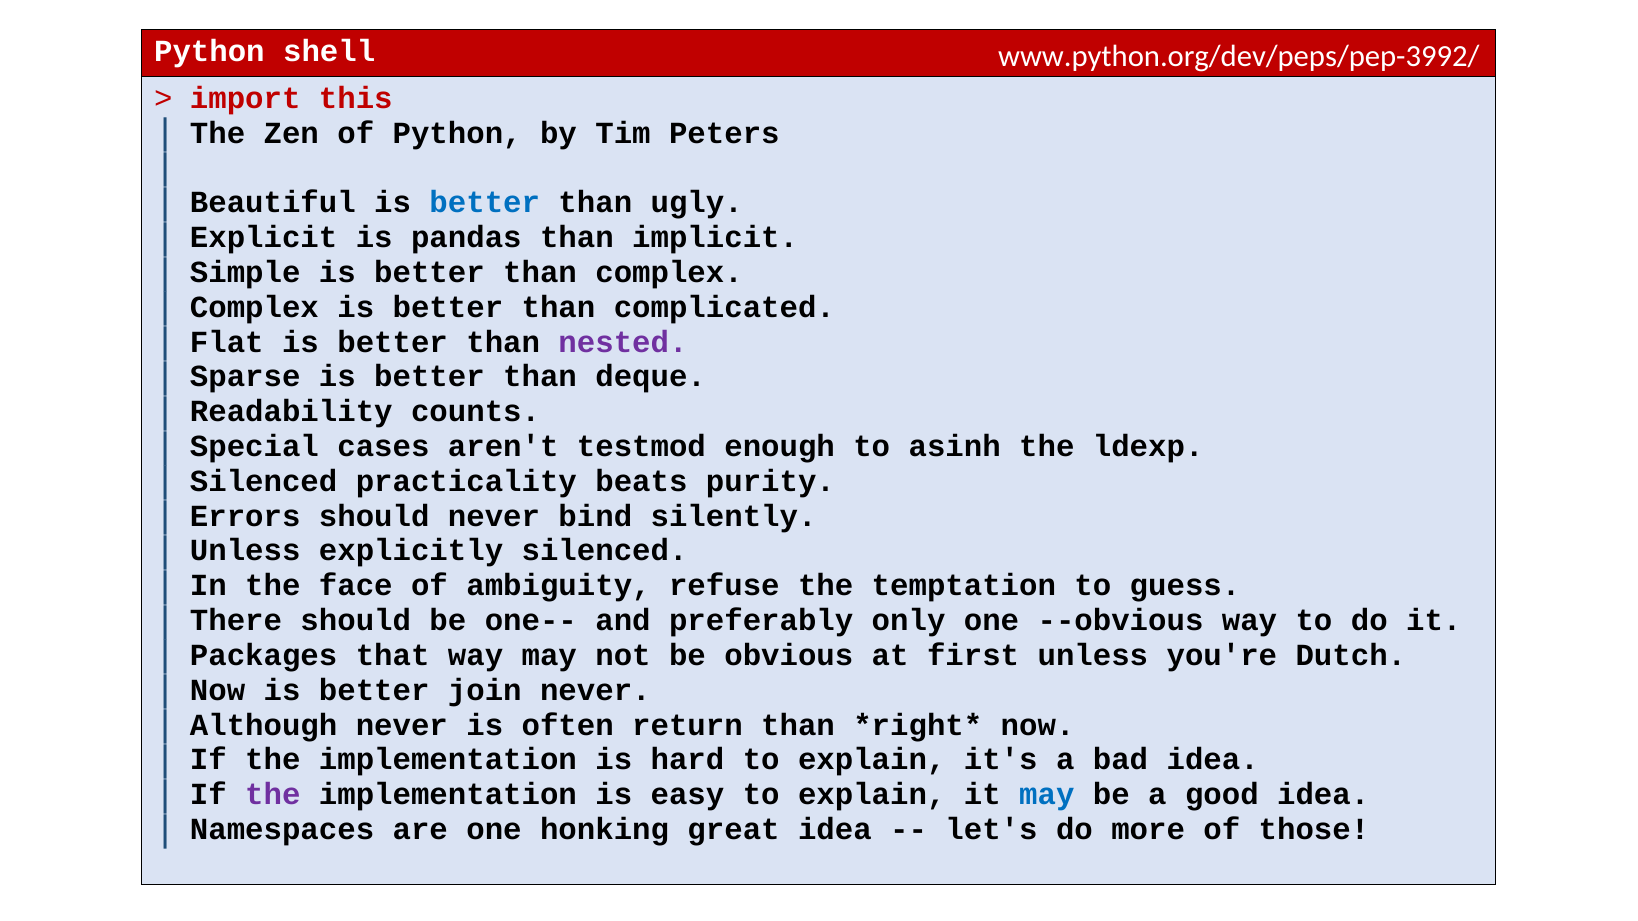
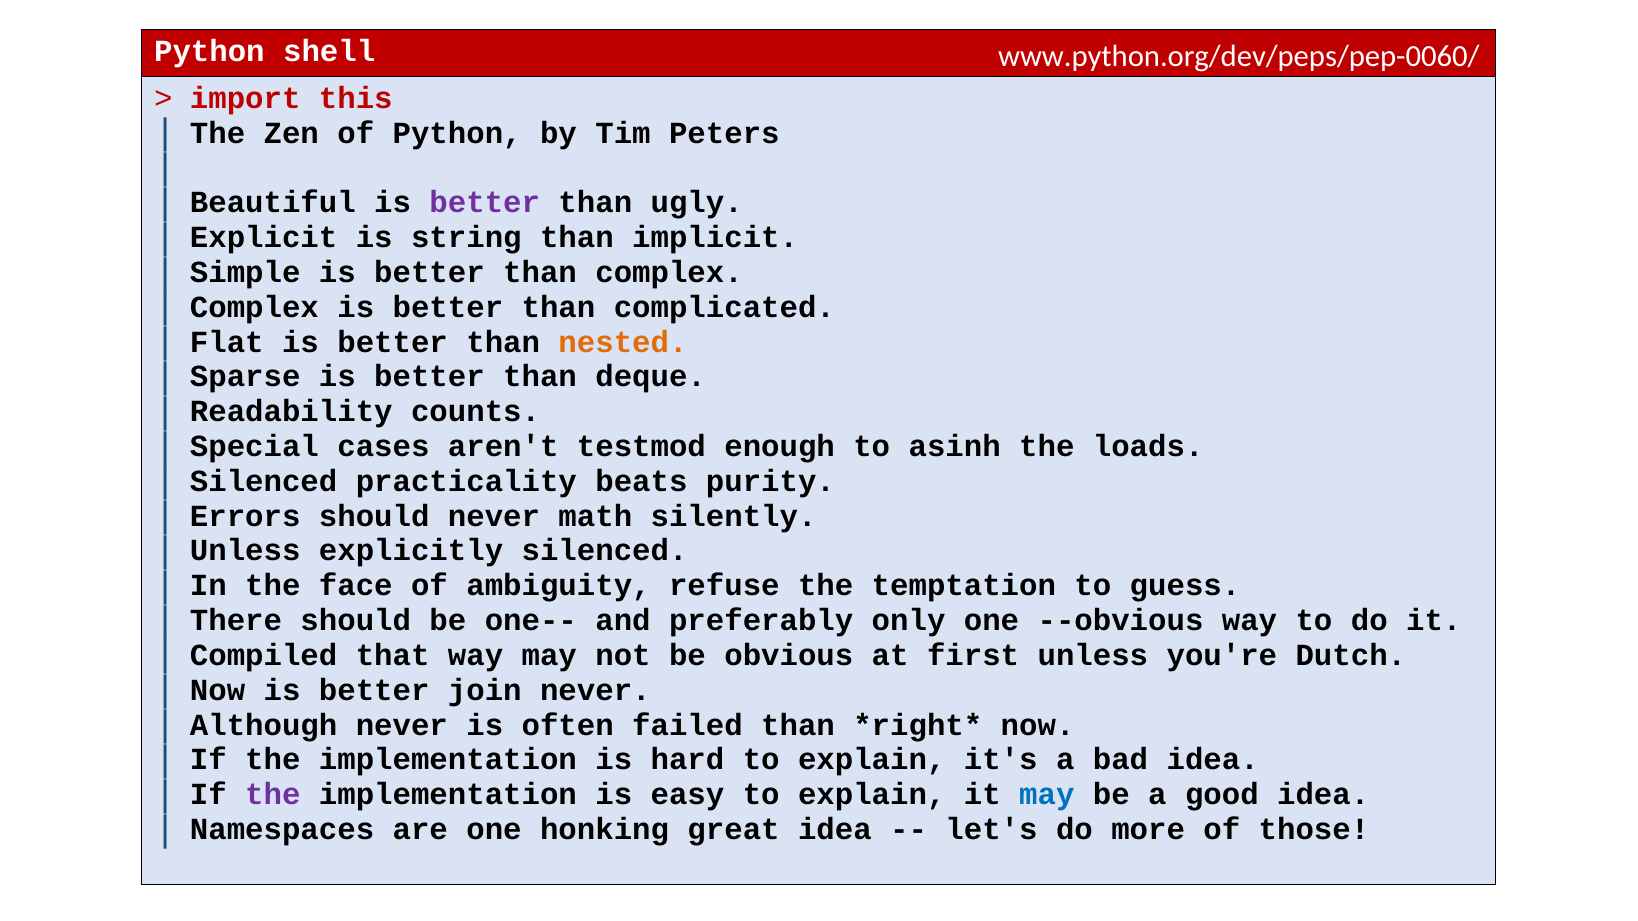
www.python.org/dev/peps/pep-3992/: www.python.org/dev/peps/pep-3992/ -> www.python.org/dev/peps/pep-0060/
better at (485, 203) colour: blue -> purple
pandas: pandas -> string
nested colour: purple -> orange
ldexp: ldexp -> loads
bind: bind -> math
Packages: Packages -> Compiled
return: return -> failed
